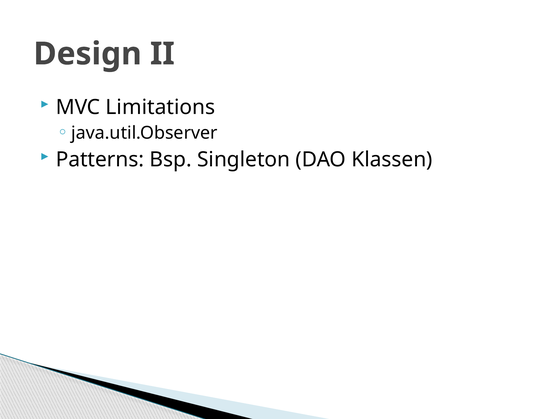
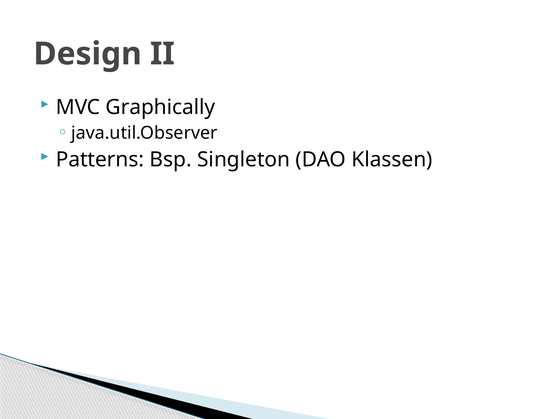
Limitations: Limitations -> Graphically
